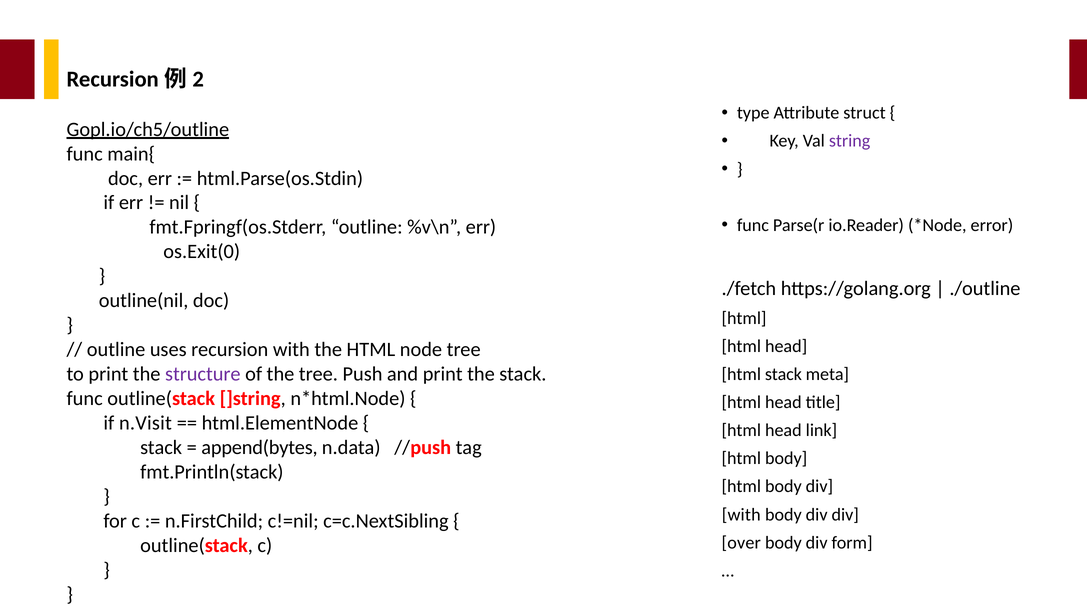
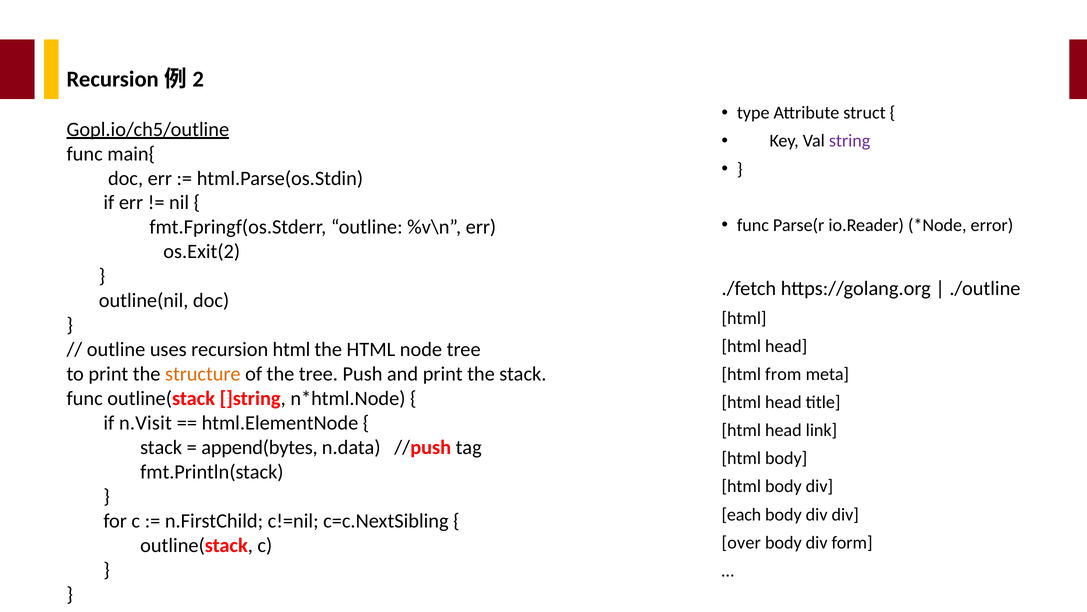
os.Exit(0: os.Exit(0 -> os.Exit(2
recursion with: with -> html
structure colour: purple -> orange
html stack: stack -> from
with at (741, 514): with -> each
